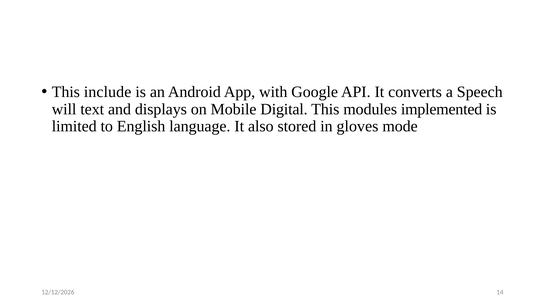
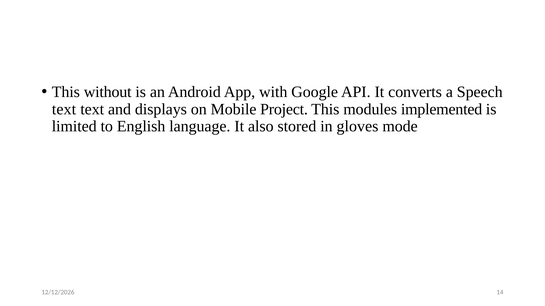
include: include -> without
will at (64, 109): will -> text
Digital: Digital -> Project
